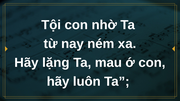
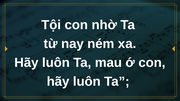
lặng at (56, 63): lặng -> luôn
